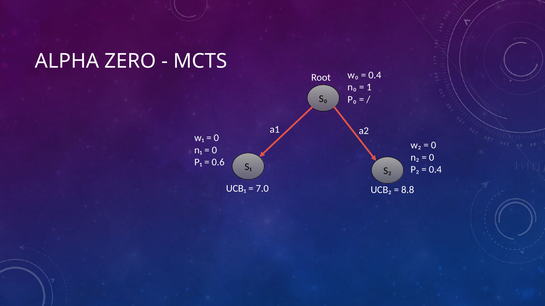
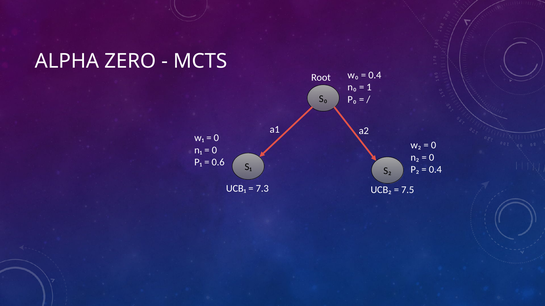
7.0: 7.0 -> 7.3
8.8: 8.8 -> 7.5
